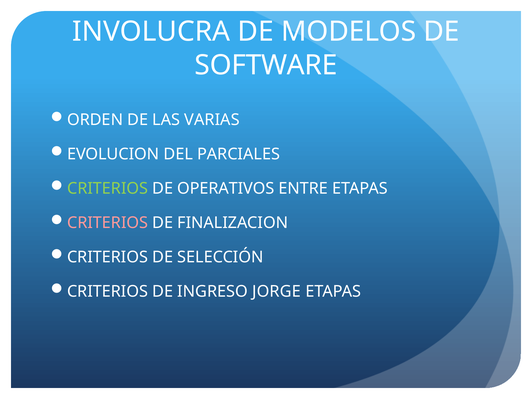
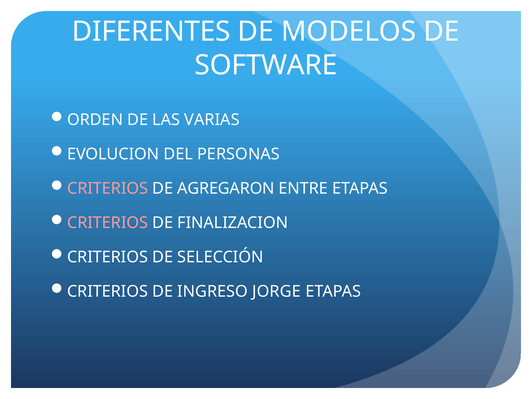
INVOLUCRA: INVOLUCRA -> DIFERENTES
PARCIALES: PARCIALES -> PERSONAS
CRITERIOS at (108, 189) colour: light green -> pink
OPERATIVOS: OPERATIVOS -> AGREGARON
